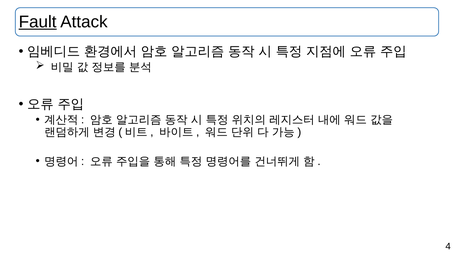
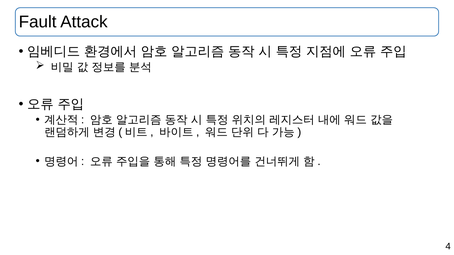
Fault underline: present -> none
